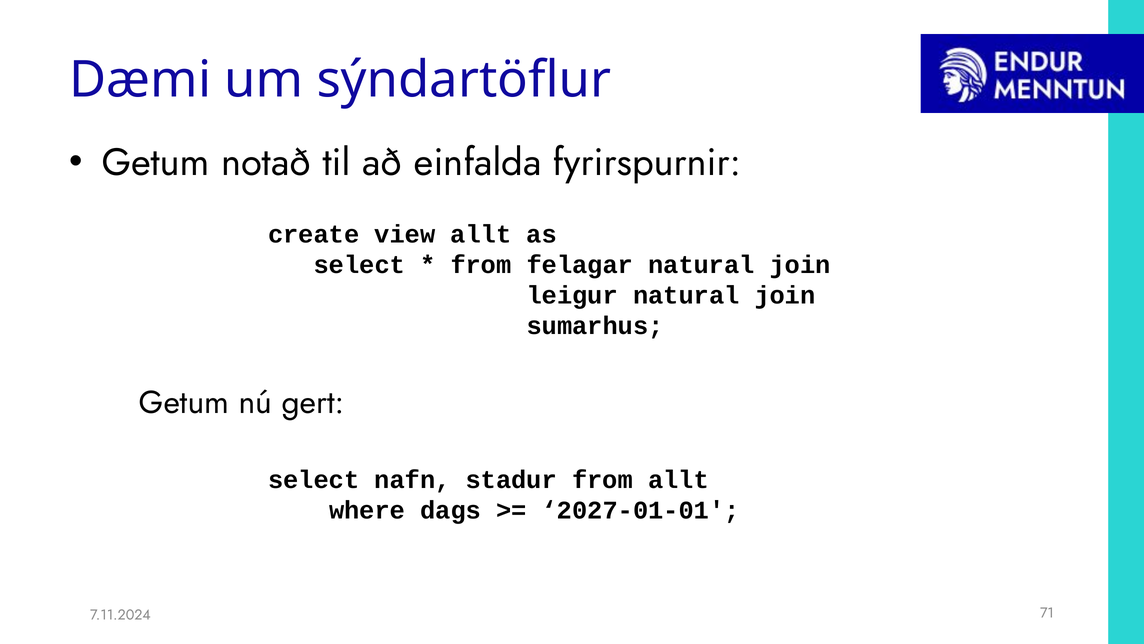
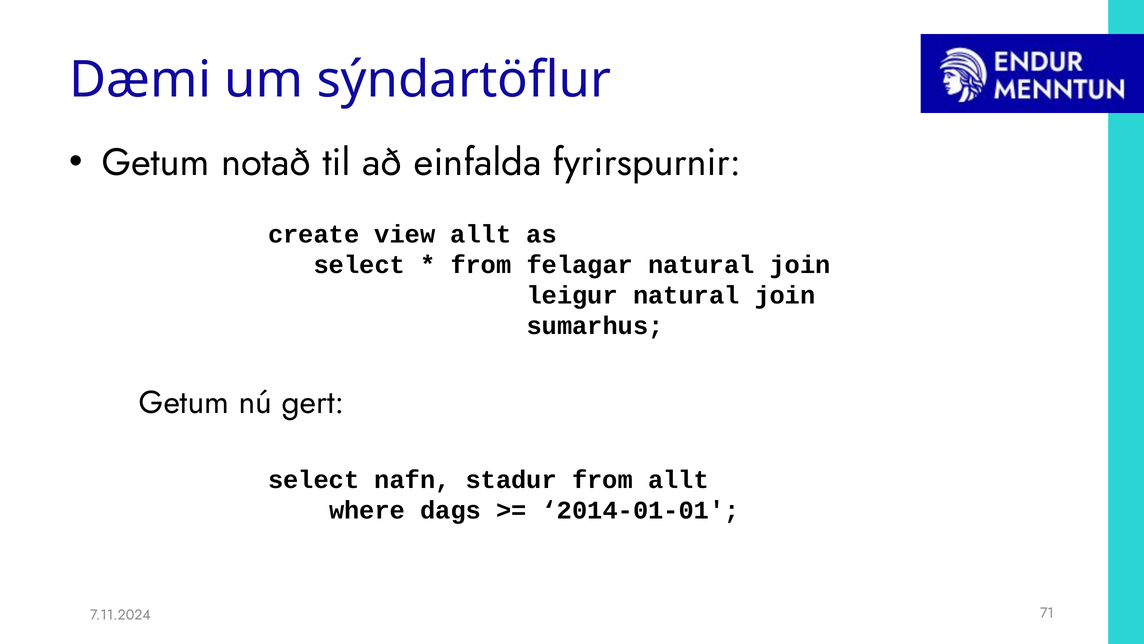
2027-01-01: 2027-01-01 -> 2014-01-01
